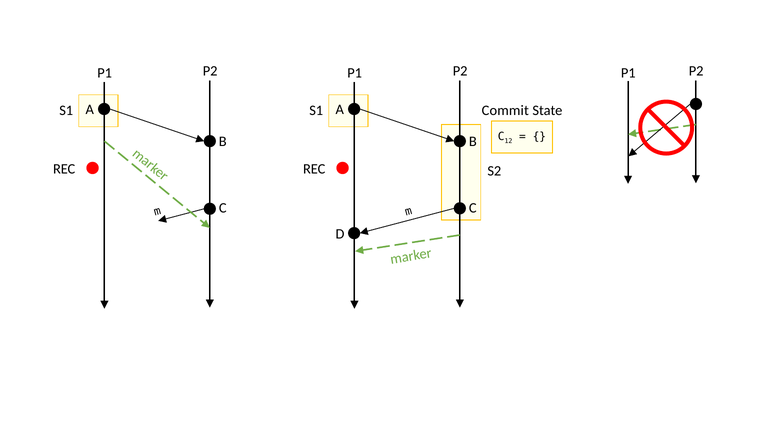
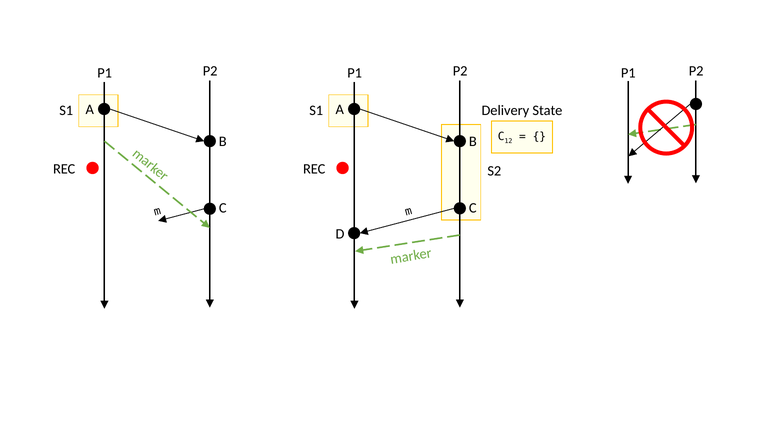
Commit: Commit -> Delivery
